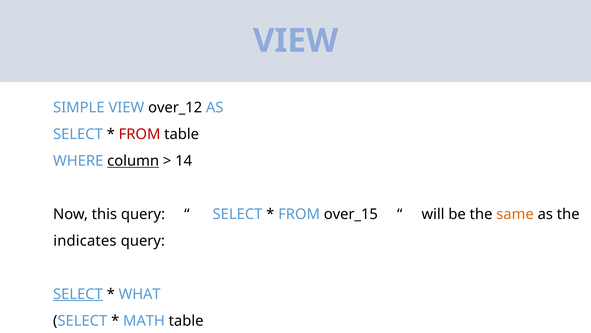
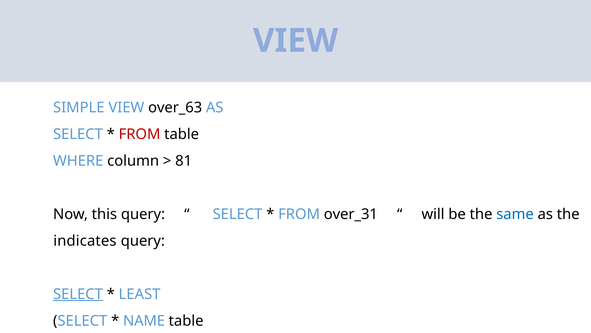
over_12: over_12 -> over_63
column at (133, 161) underline: present -> none
14: 14 -> 81
over_15: over_15 -> over_31
same colour: orange -> blue
WHAT: WHAT -> LEAST
MATH: MATH -> NAME
